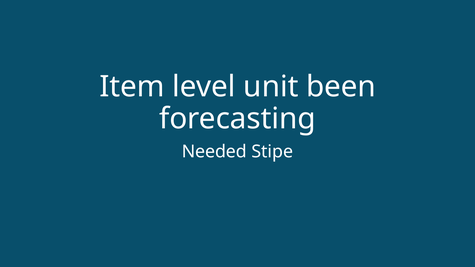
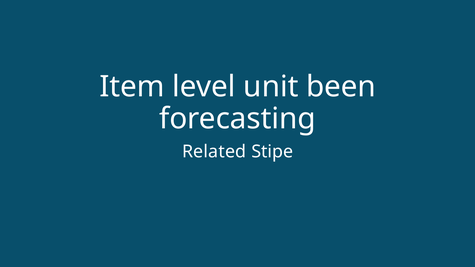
Needed: Needed -> Related
